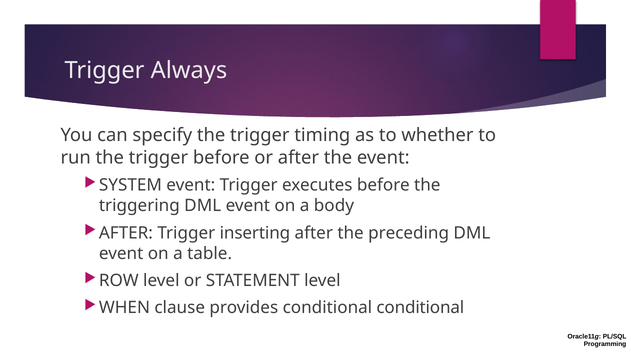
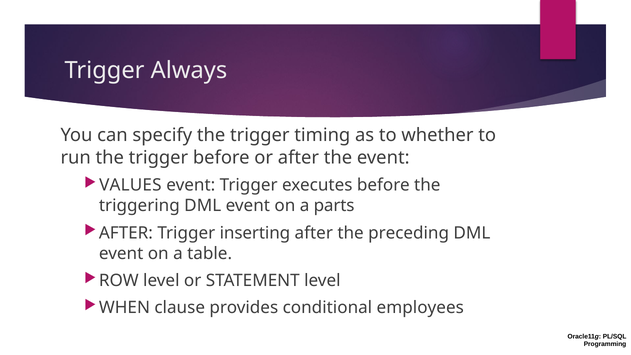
SYSTEM: SYSTEM -> VALUES
body: body -> parts
conditional conditional: conditional -> employees
